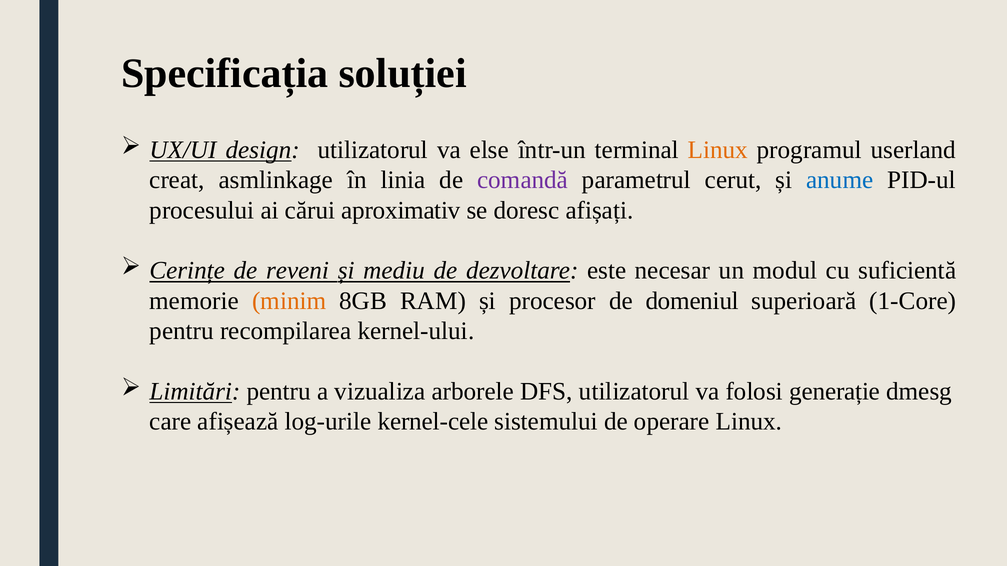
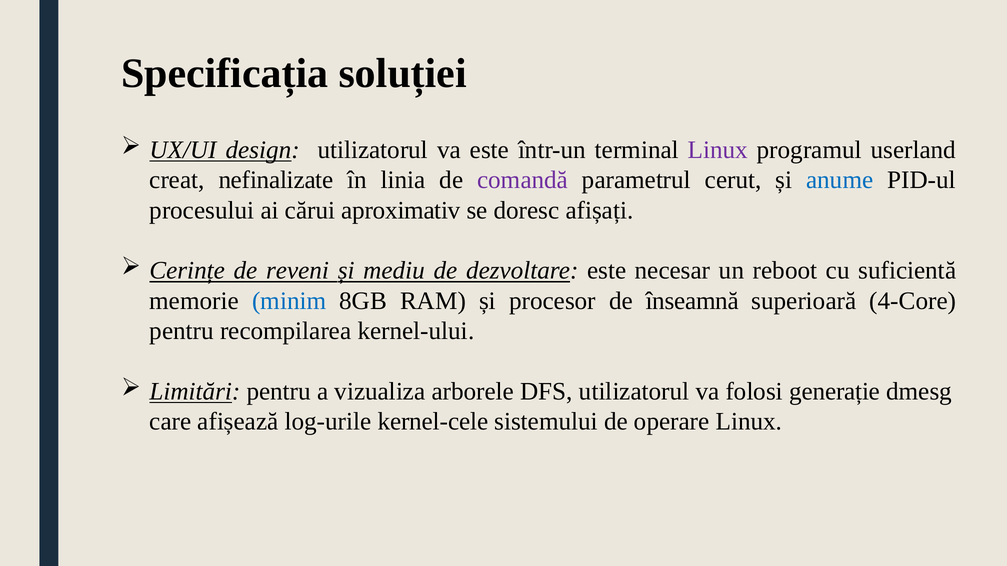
va else: else -> este
Linux at (718, 150) colour: orange -> purple
asmlinkage: asmlinkage -> nefinalizate
modul: modul -> reboot
minim colour: orange -> blue
domeniul: domeniul -> înseamnă
1-Core: 1-Core -> 4-Core
